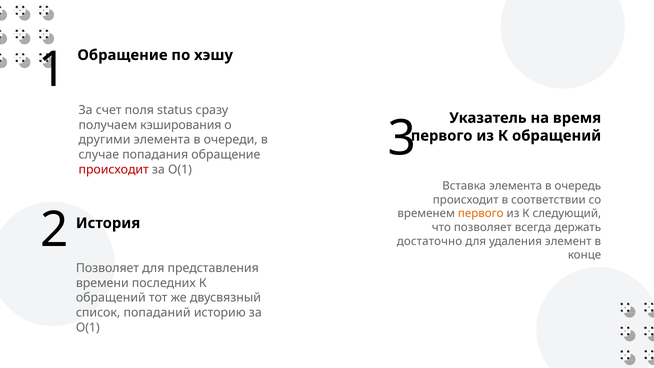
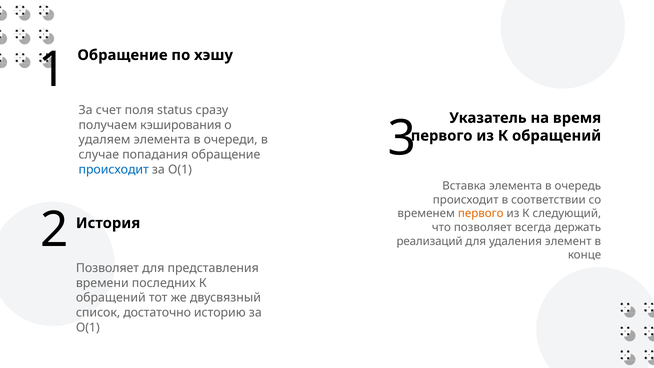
другими: другими -> удаляем
происходит at (114, 169) colour: red -> blue
достаточно: достаточно -> реализаций
попаданий: попаданий -> достаточно
